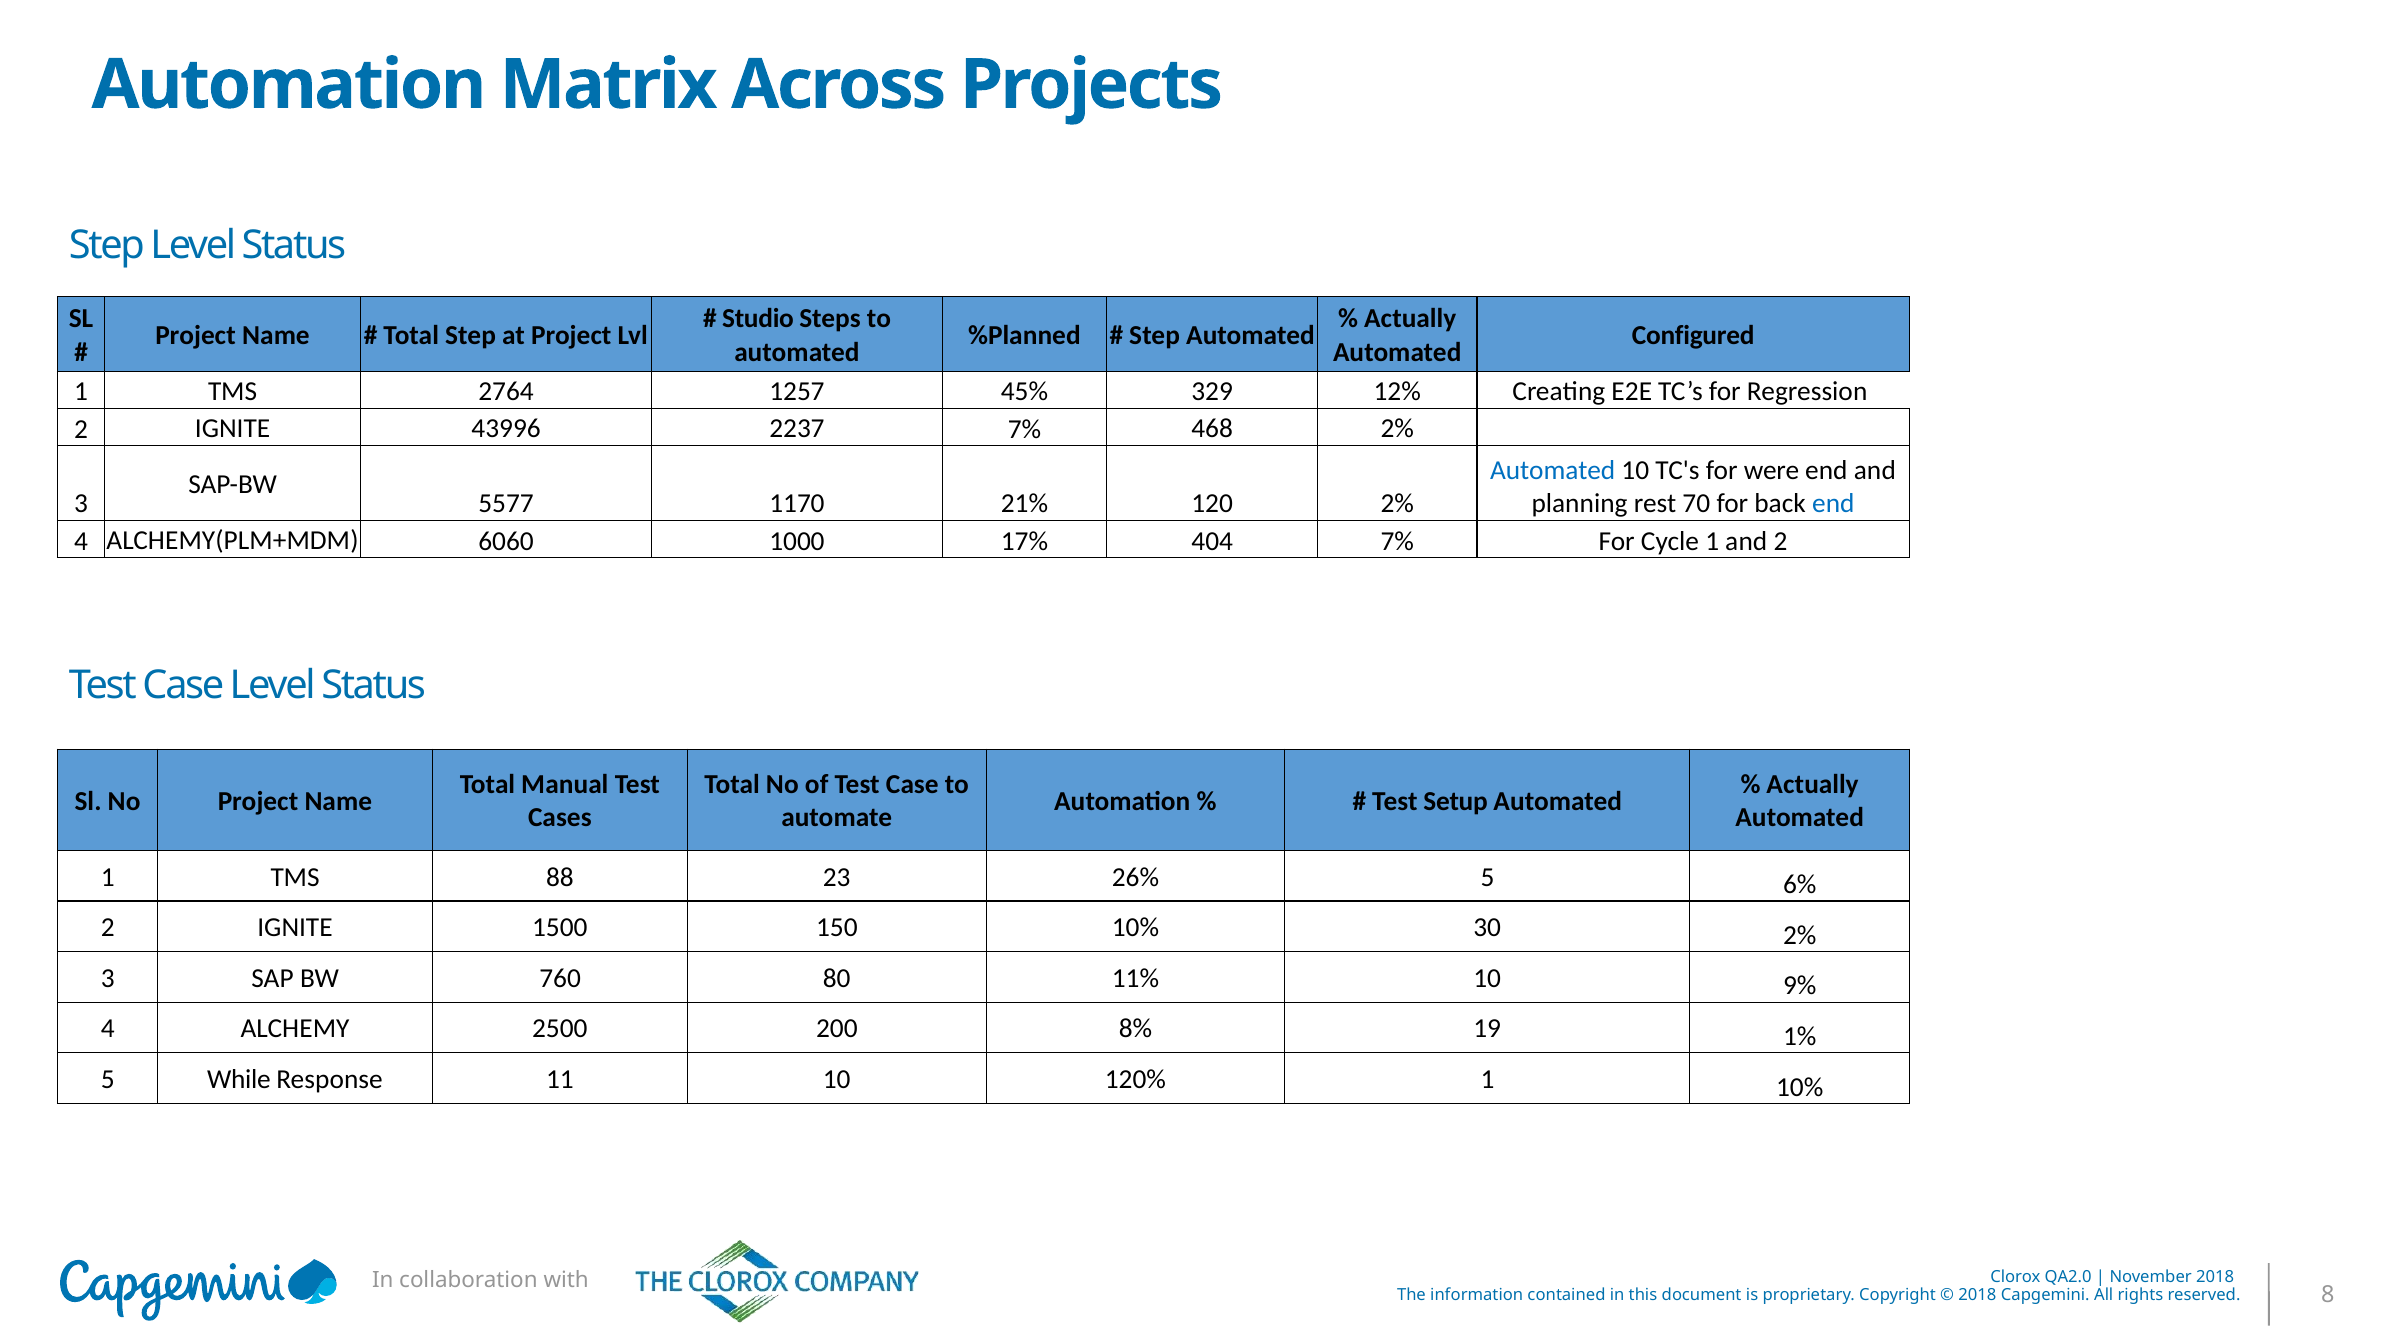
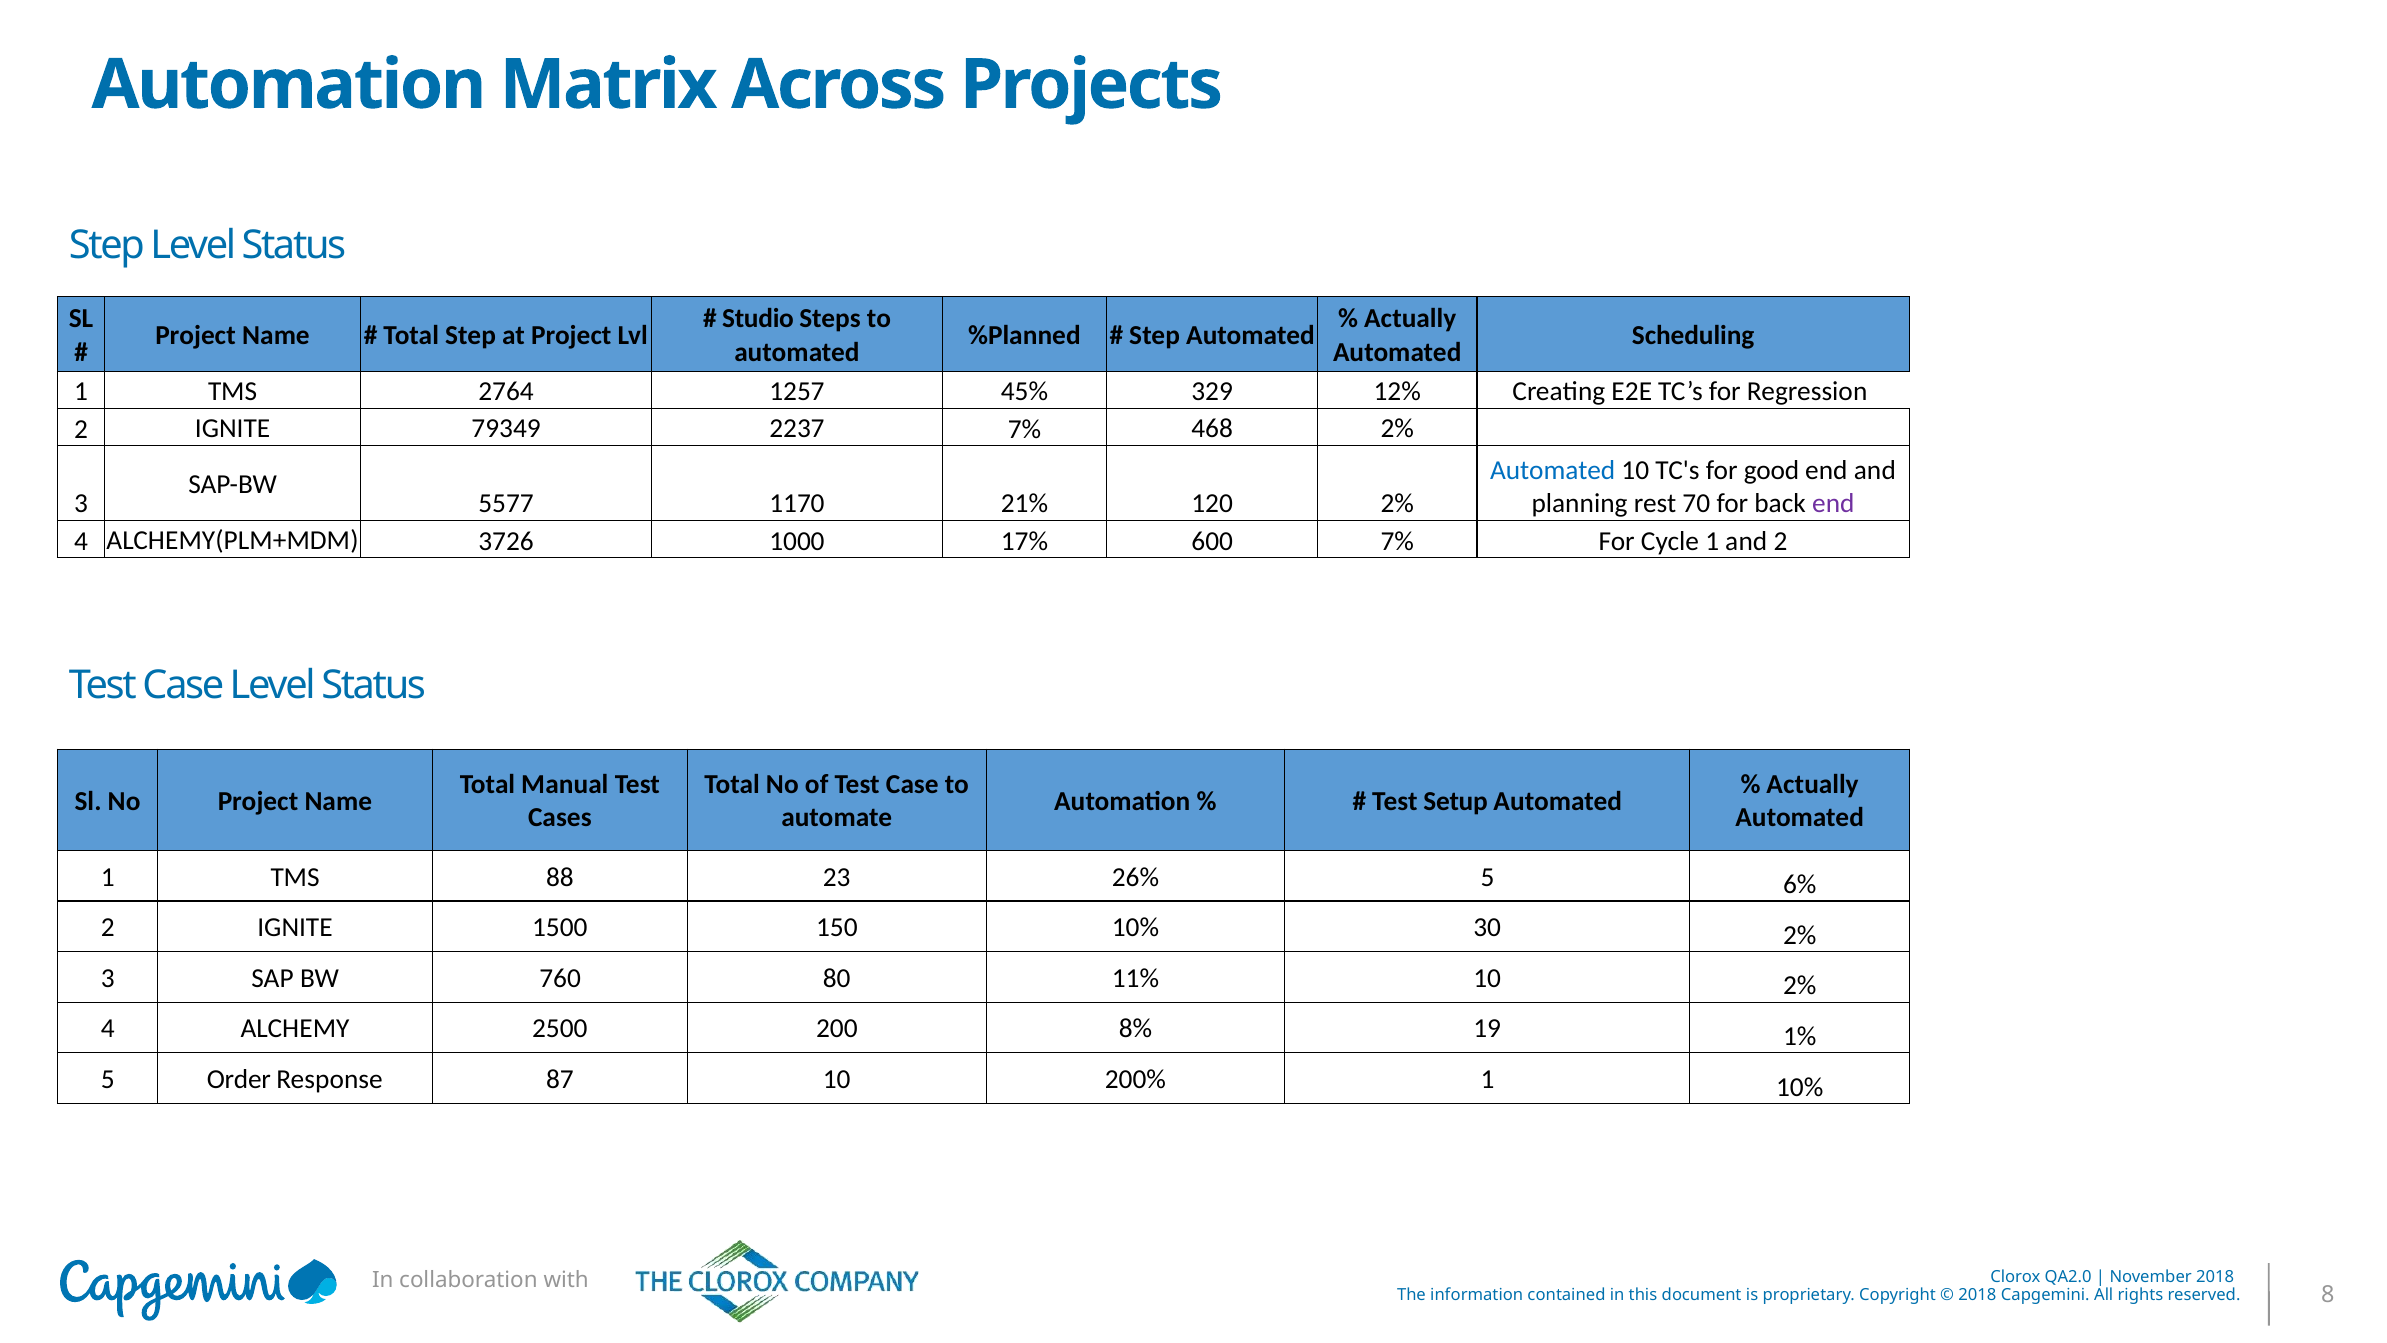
Configured: Configured -> Scheduling
43996: 43996 -> 79349
were: were -> good
end at (1833, 504) colour: blue -> purple
6060: 6060 -> 3726
404: 404 -> 600
10 9%: 9% -> 2%
While: While -> Order
11: 11 -> 87
120%: 120% -> 200%
